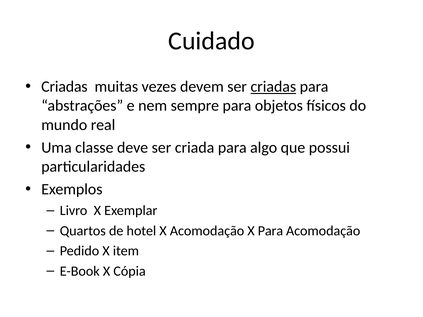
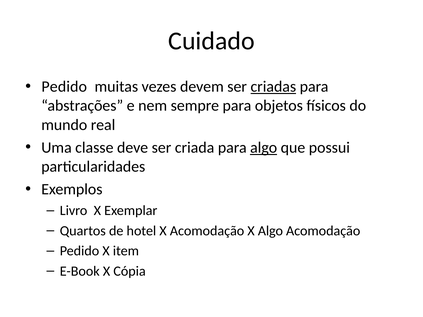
Criadas at (64, 87): Criadas -> Pedido
algo at (264, 148) underline: none -> present
X Para: Para -> Algo
